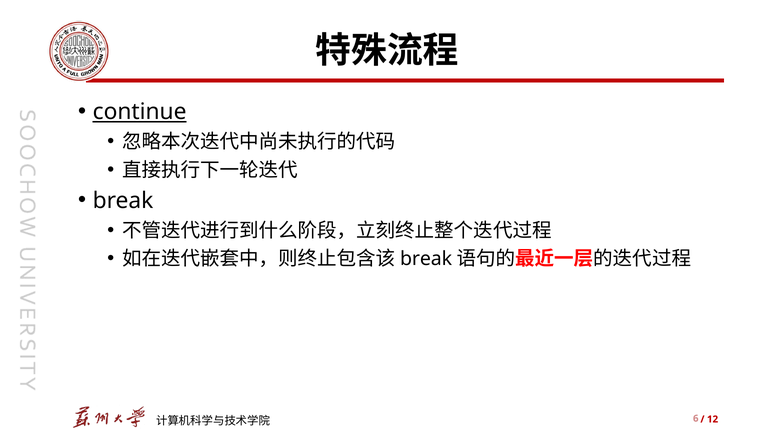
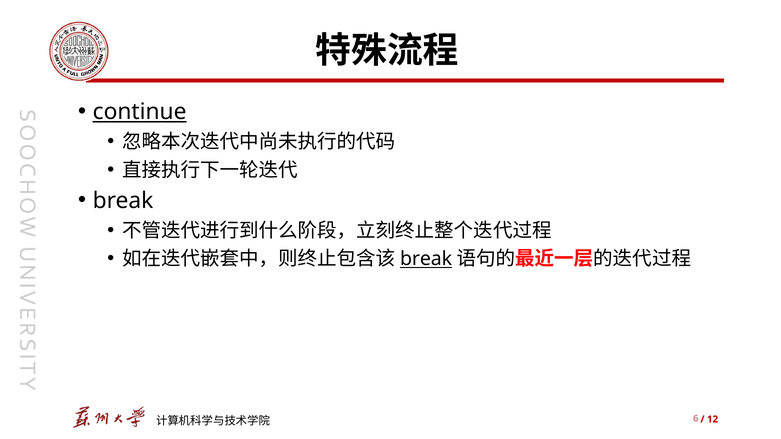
break at (426, 259) underline: none -> present
